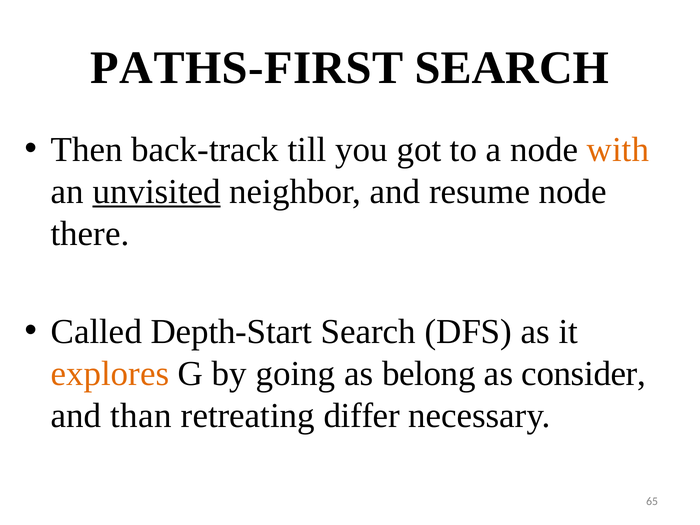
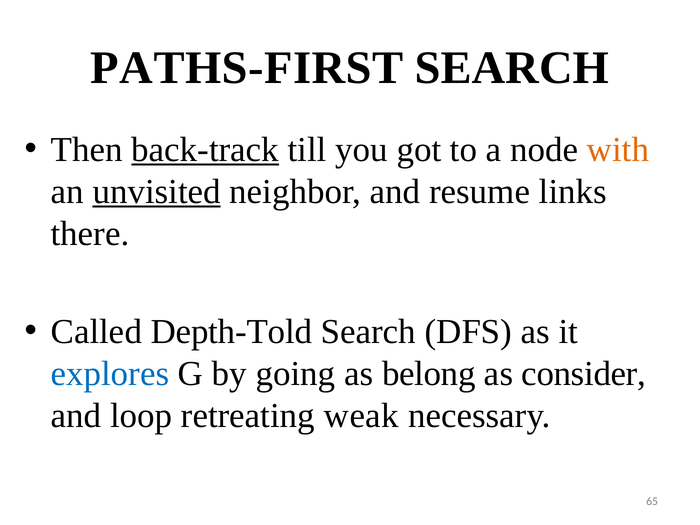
back-track underline: none -> present
resume node: node -> links
Depth-Start: Depth-Start -> Depth-Told
explores colour: orange -> blue
than: than -> loop
differ: differ -> weak
